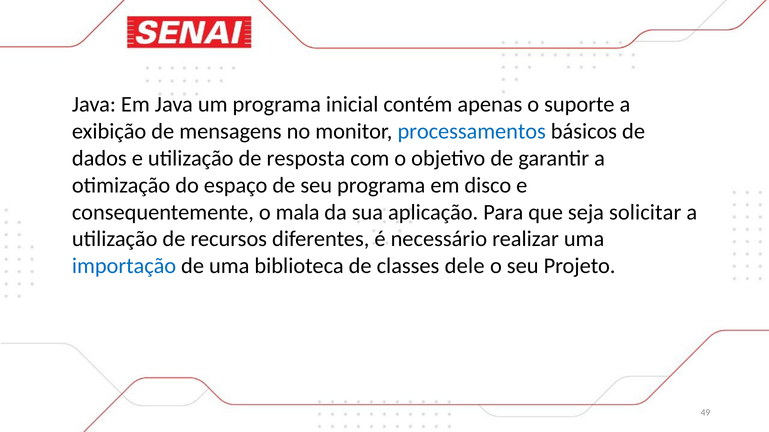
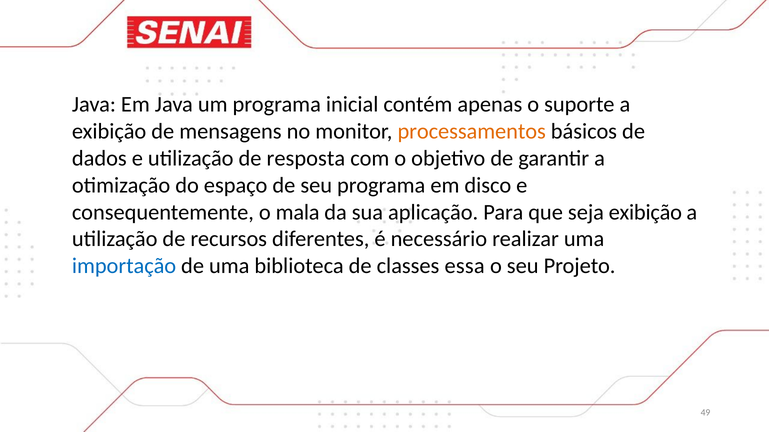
processamentos colour: blue -> orange
seja solicitar: solicitar -> exibição
dele: dele -> essa
